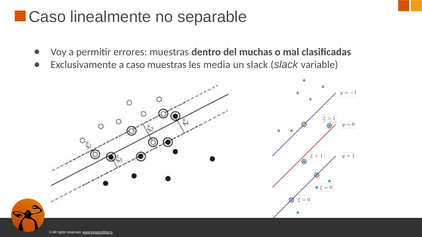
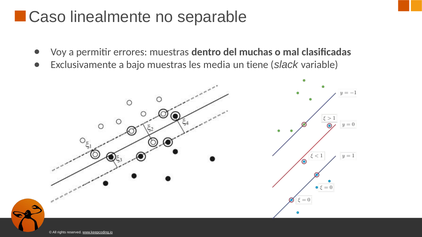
a caso: caso -> bajo
un slack: slack -> tiene
